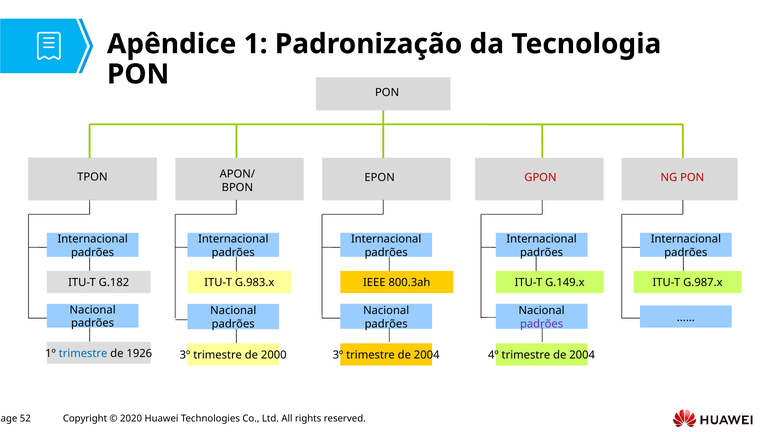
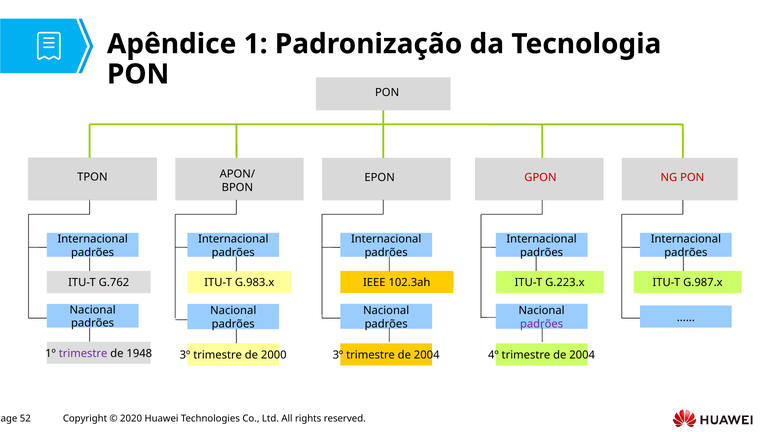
G.182: G.182 -> G.762
800.3ah: 800.3ah -> 102.3ah
G.149.x: G.149.x -> G.223.x
trimestre at (83, 354) colour: blue -> purple
1926: 1926 -> 1948
